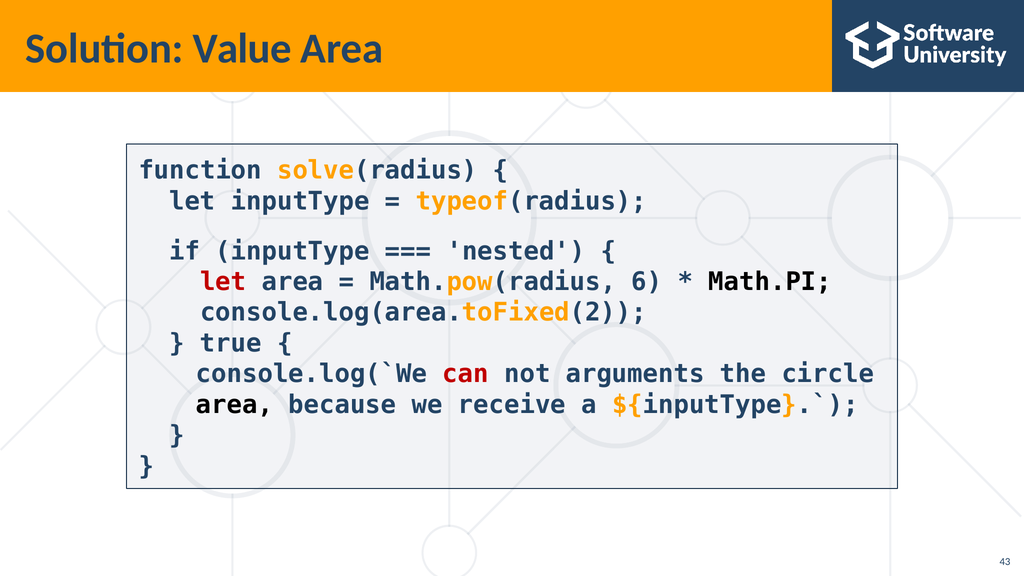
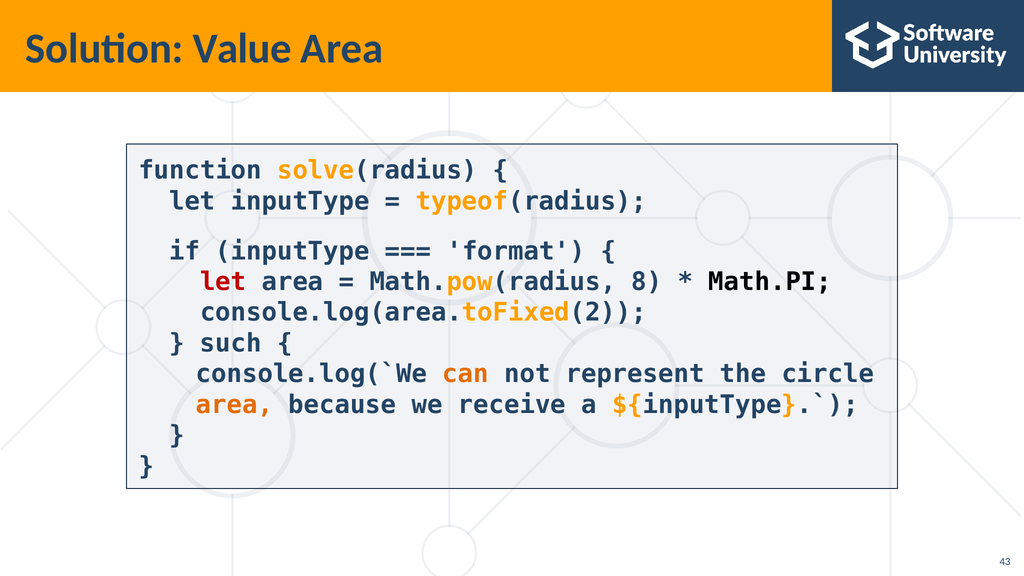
nested: nested -> format
6: 6 -> 8
true: true -> such
can colour: red -> orange
arguments: arguments -> represent
area at (234, 405) colour: black -> orange
